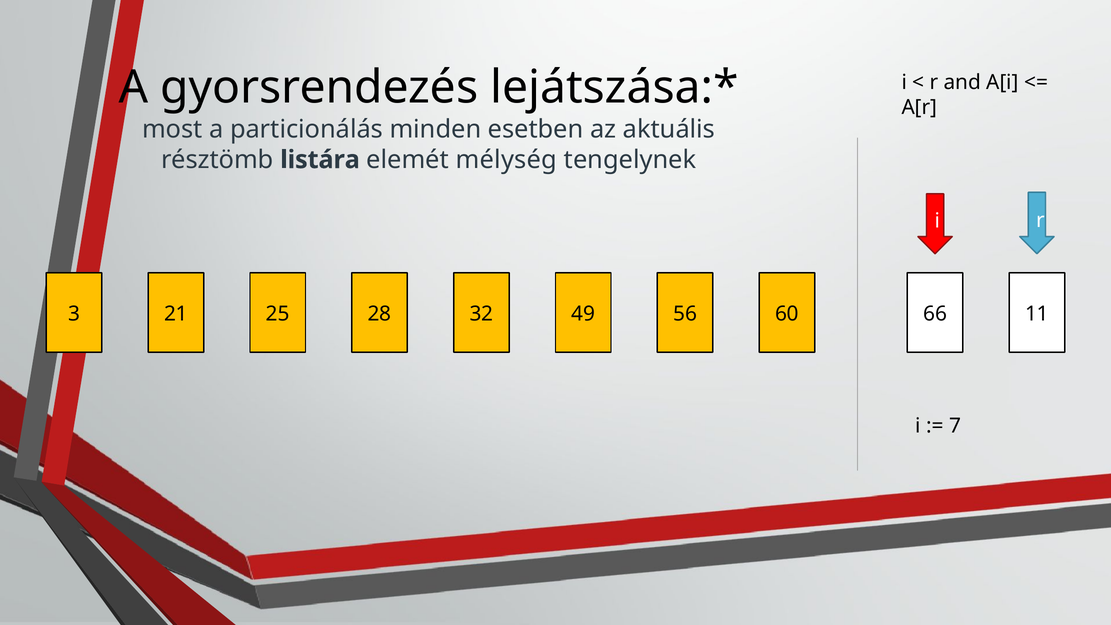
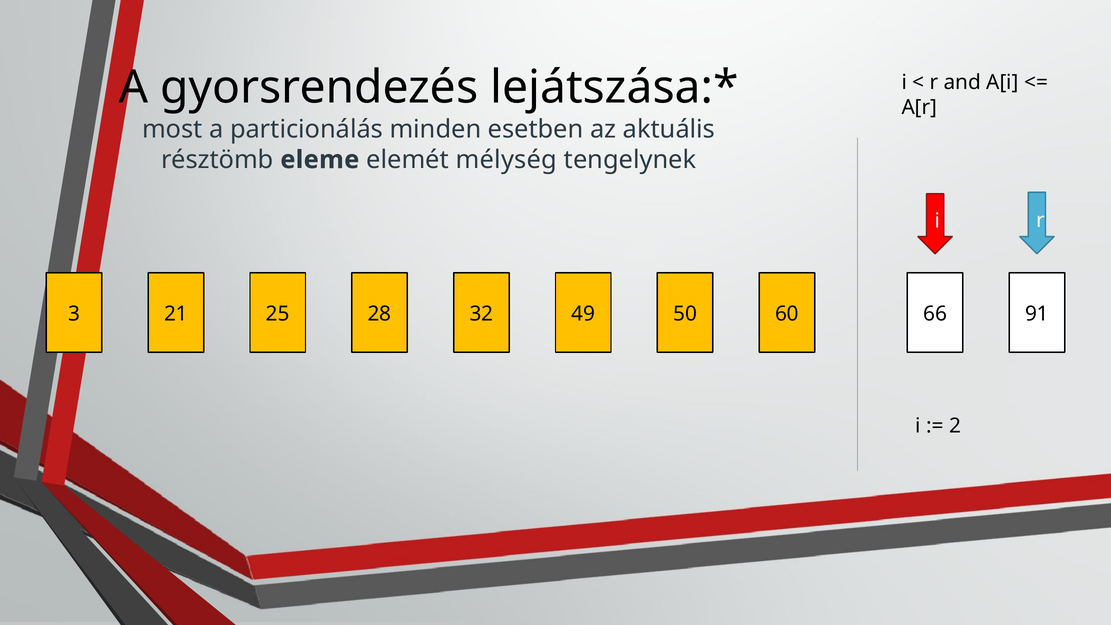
listára: listára -> eleme
56: 56 -> 50
11: 11 -> 91
7: 7 -> 2
